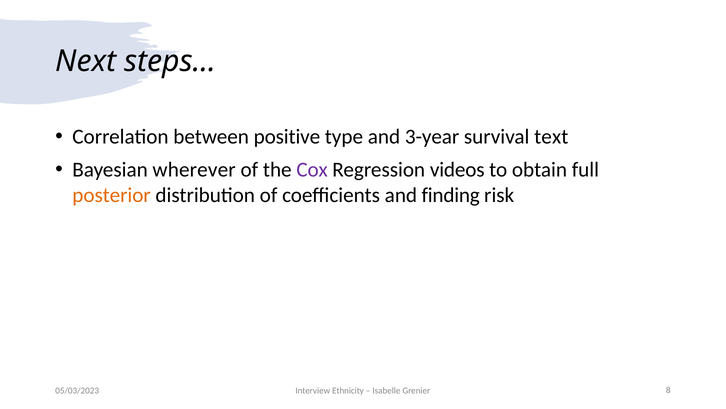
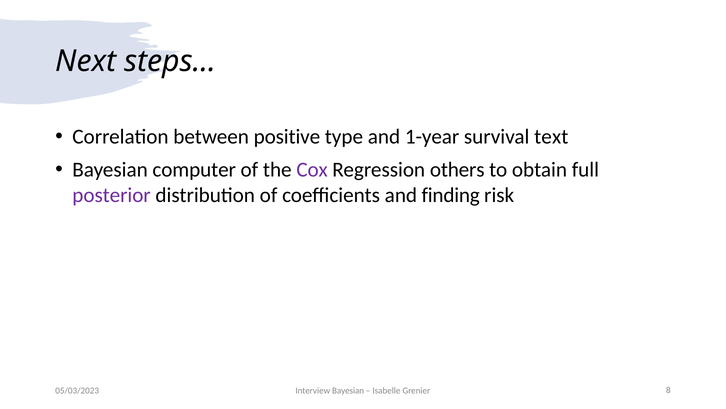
3-year: 3-year -> 1-year
wherever: wherever -> computer
videos: videos -> others
posterior colour: orange -> purple
Interview Ethnicity: Ethnicity -> Bayesian
